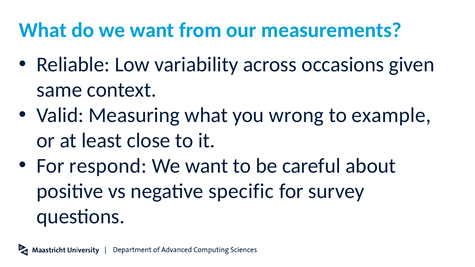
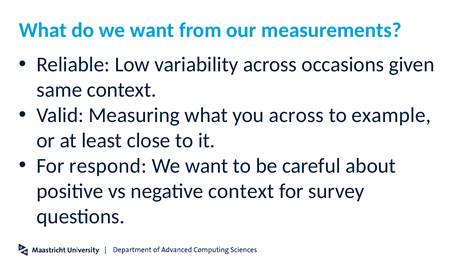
you wrong: wrong -> across
negative specific: specific -> context
